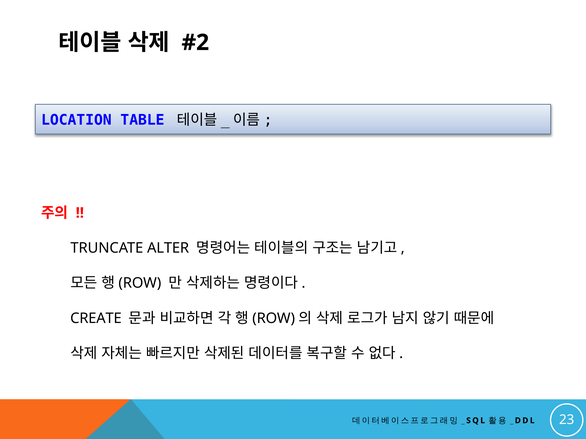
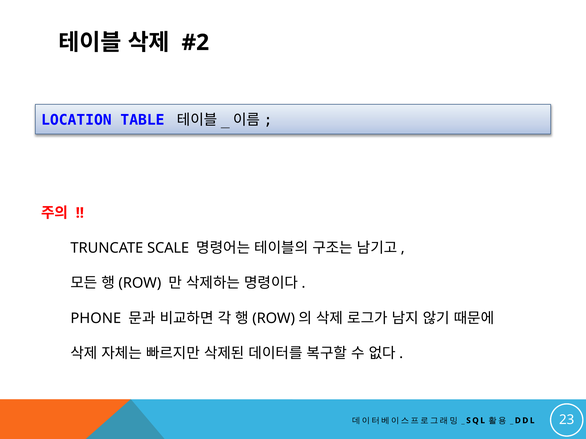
ALTER: ALTER -> SCALE
CREATE: CREATE -> PHONE
